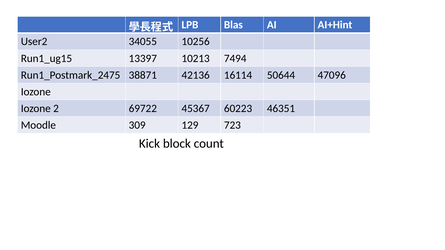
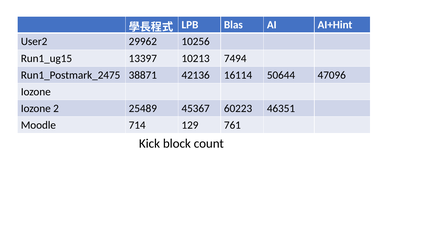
34055: 34055 -> 29962
69722: 69722 -> 25489
309: 309 -> 714
723: 723 -> 761
